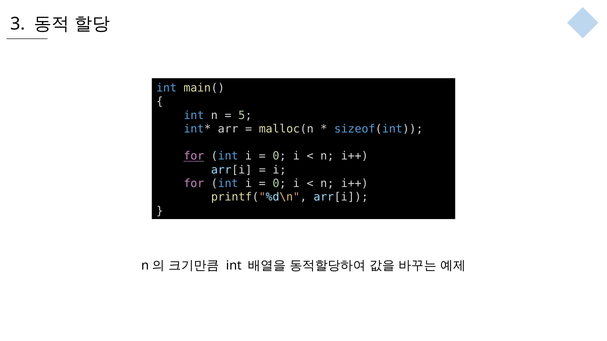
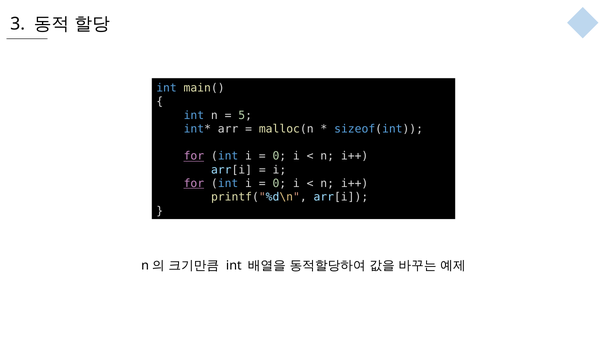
for at (194, 184) underline: none -> present
